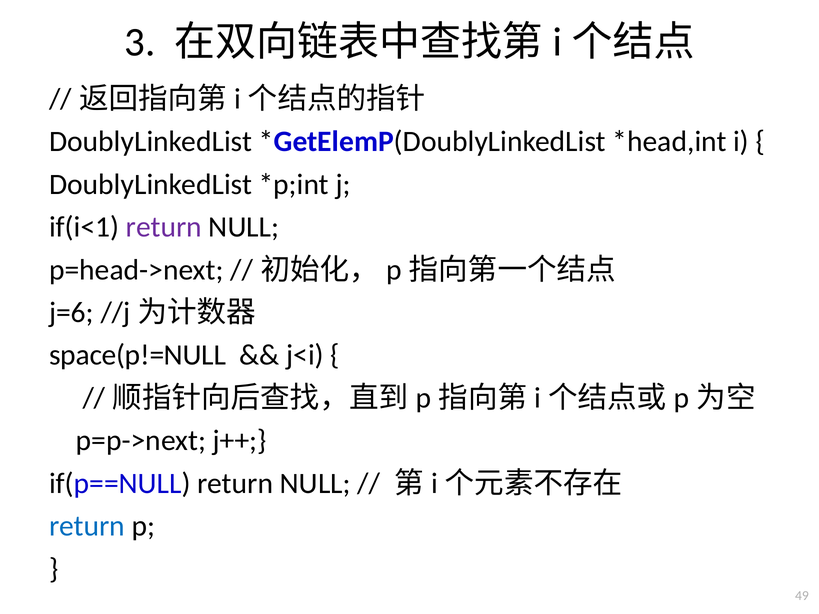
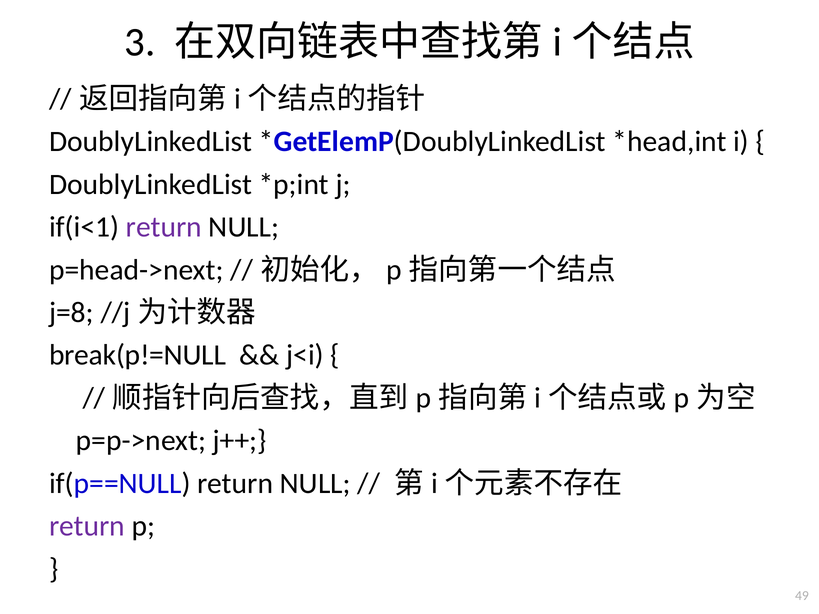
j=6: j=6 -> j=8
space(p!=NULL: space(p!=NULL -> break(p!=NULL
return at (87, 526) colour: blue -> purple
